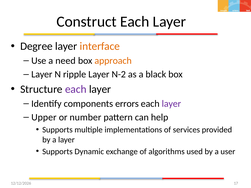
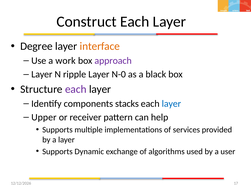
need: need -> work
approach colour: orange -> purple
N-2: N-2 -> N-0
errors: errors -> stacks
layer at (171, 104) colour: purple -> blue
number: number -> receiver
